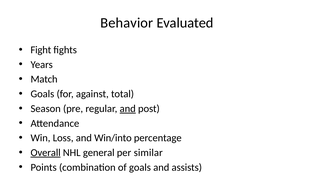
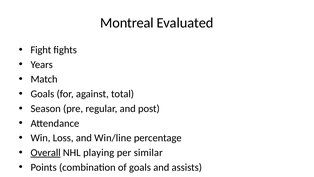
Behavior: Behavior -> Montreal
and at (128, 108) underline: present -> none
Win/into: Win/into -> Win/line
general: general -> playing
